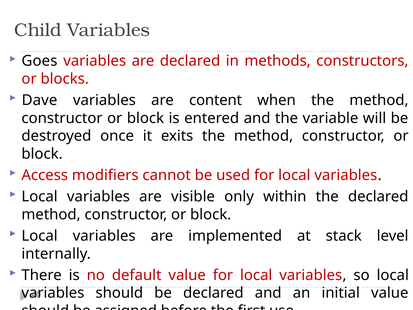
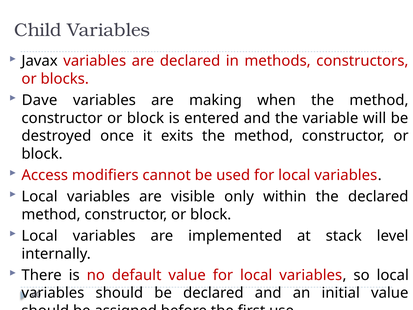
Goes: Goes -> Javax
content: content -> making
